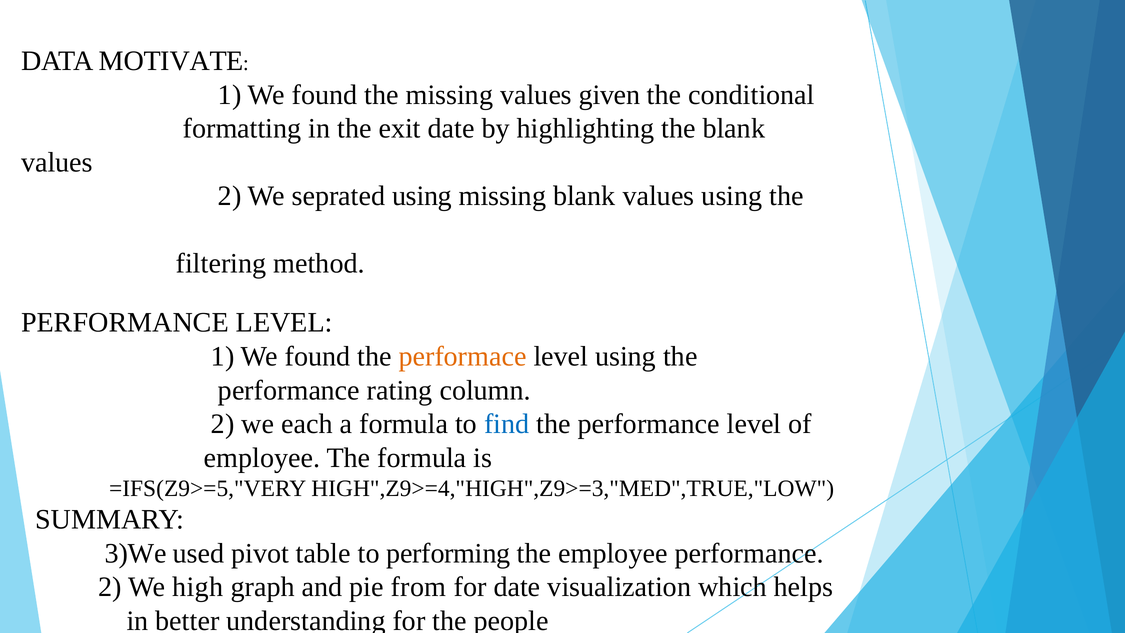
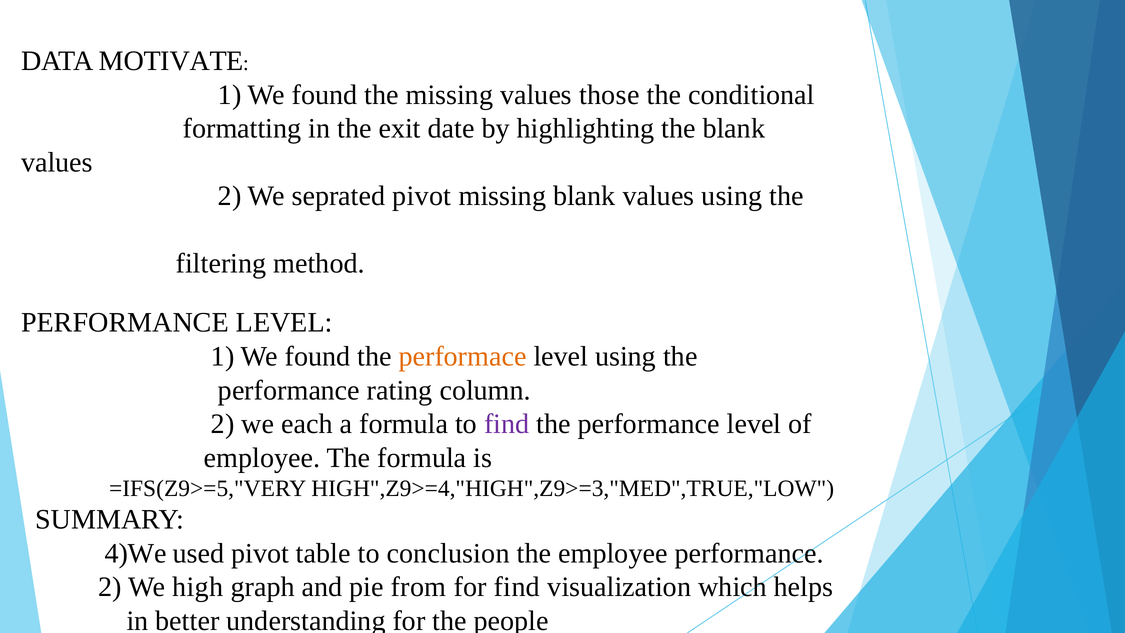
given: given -> those
seprated using: using -> pivot
find at (507, 424) colour: blue -> purple
3)We: 3)We -> 4)We
performing: performing -> conclusion
for date: date -> find
